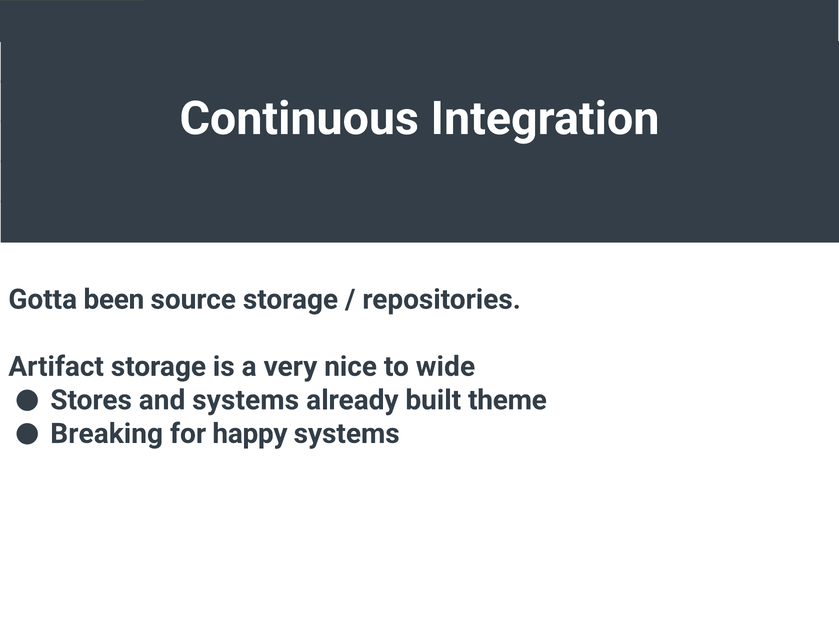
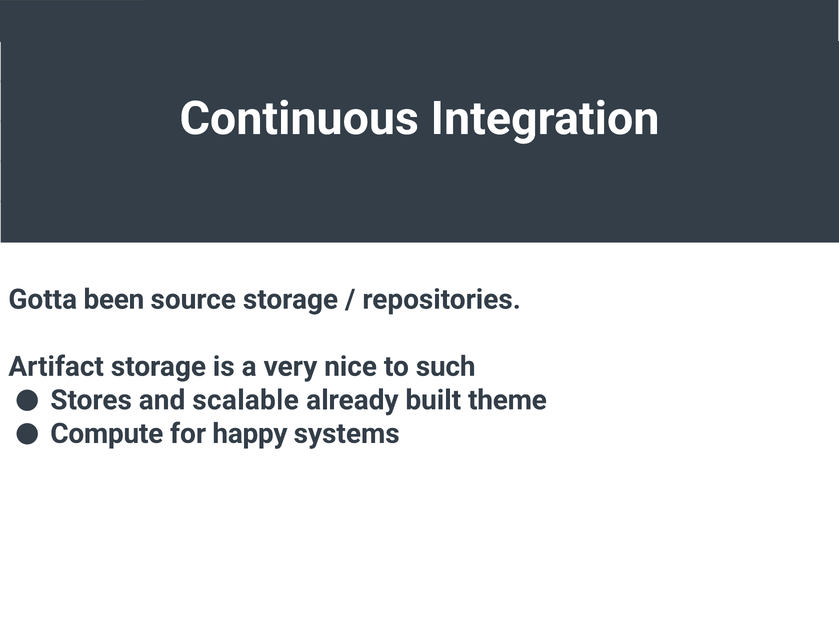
wide: wide -> such
and systems: systems -> scalable
Breaking: Breaking -> Compute
